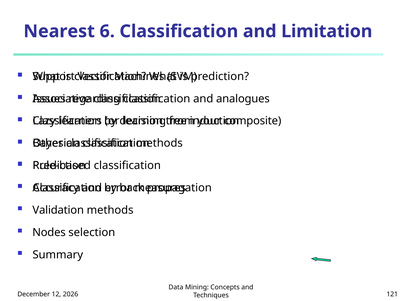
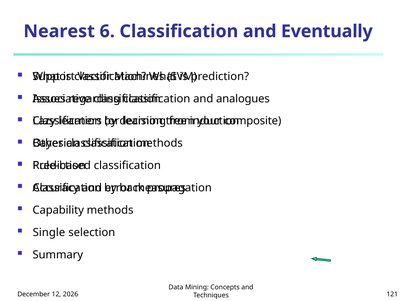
Limitation: Limitation -> Eventually
Validation: Validation -> Capability
Nodes: Nodes -> Single
